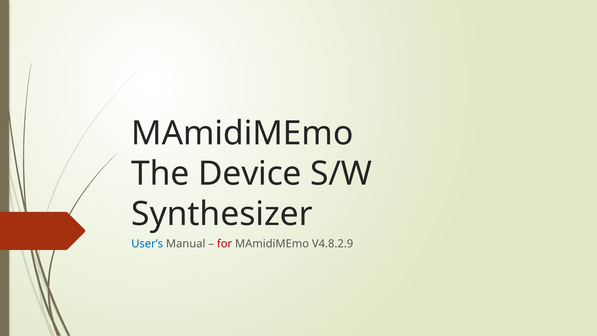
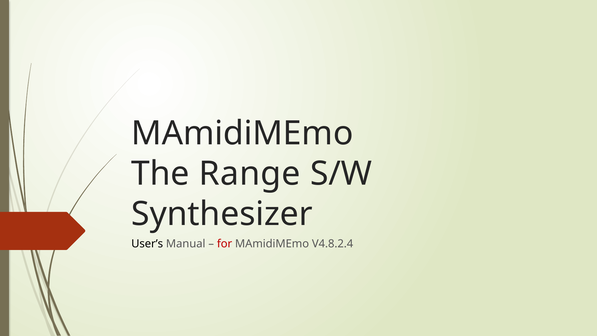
Device: Device -> Range
User’s colour: blue -> black
V4.8.2.9: V4.8.2.9 -> V4.8.2.4
